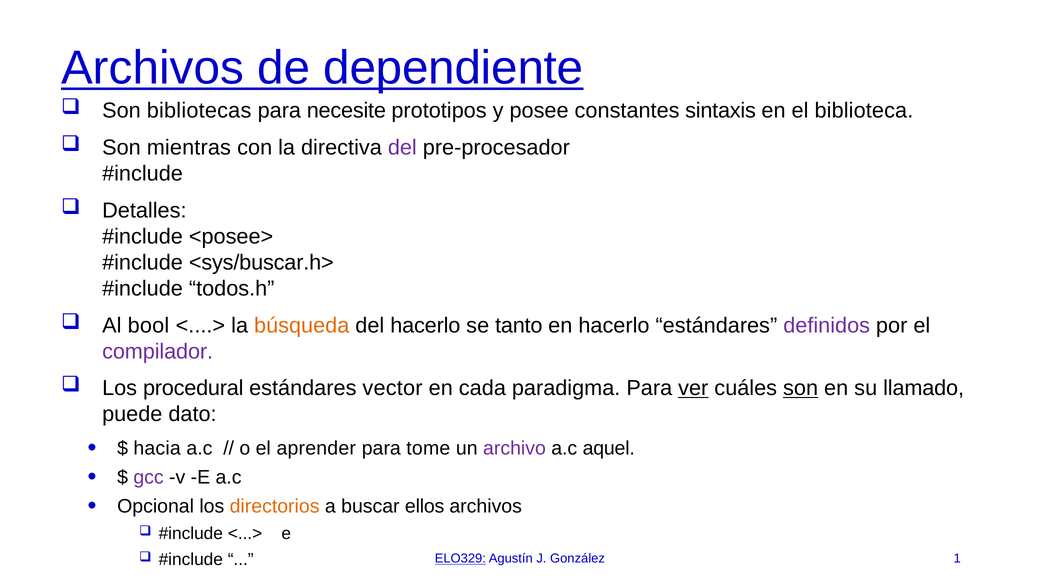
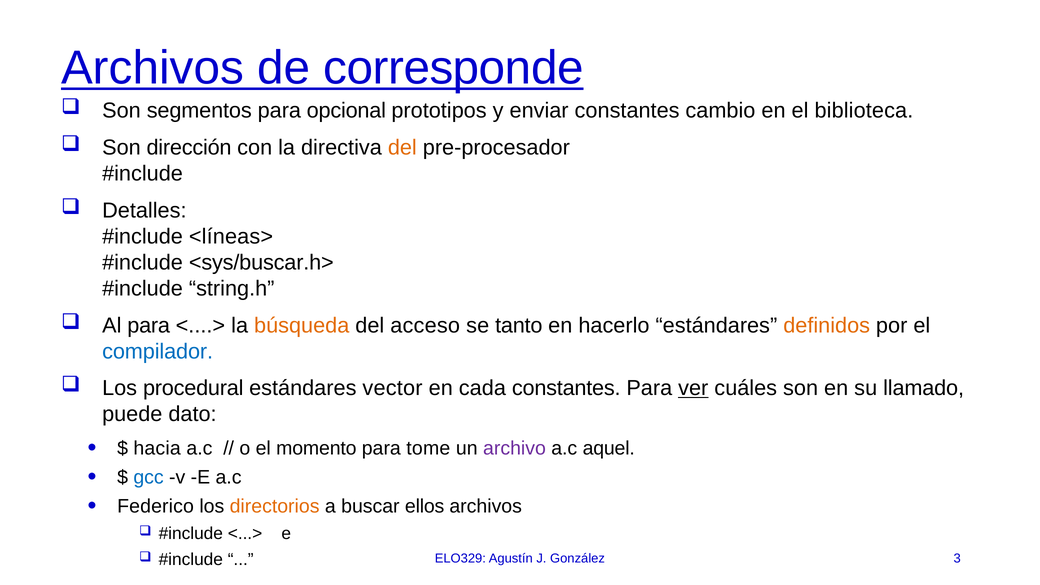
dependiente: dependiente -> corresponde
bibliotecas: bibliotecas -> segmentos
necesite: necesite -> opcional
posee: posee -> enviar
sintaxis: sintaxis -> cambio
mientras: mientras -> dirección
del at (402, 148) colour: purple -> orange
<posee>: <posee> -> <líneas>
todos.h: todos.h -> string.h
Al bool: bool -> para
del hacerlo: hacerlo -> acceso
definidos colour: purple -> orange
compilador colour: purple -> blue
cada paradigma: paradigma -> constantes
son at (801, 388) underline: present -> none
aprender: aprender -> momento
gcc colour: purple -> blue
Opcional: Opcional -> Federico
ELO329 underline: present -> none
1: 1 -> 3
